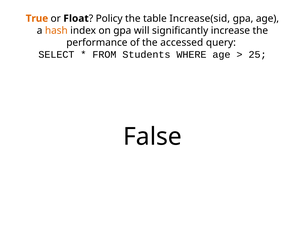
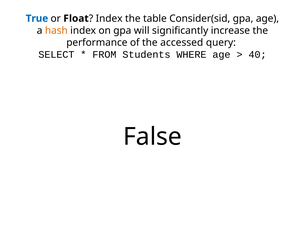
True colour: orange -> blue
Policy at (109, 18): Policy -> Index
Increase(sid: Increase(sid -> Consider(sid
25: 25 -> 40
